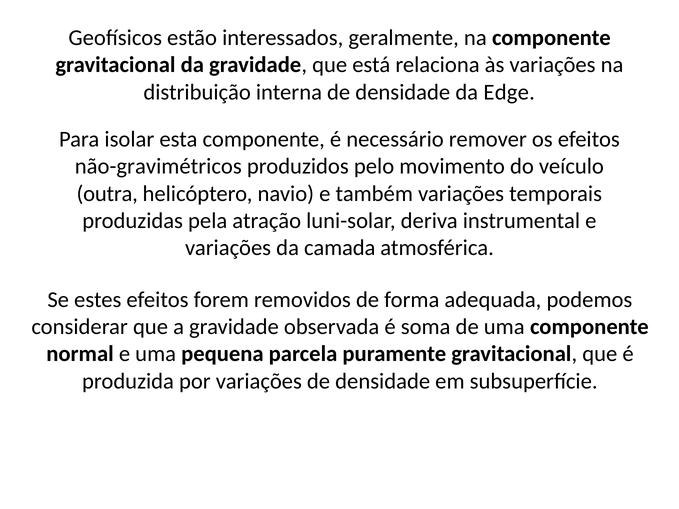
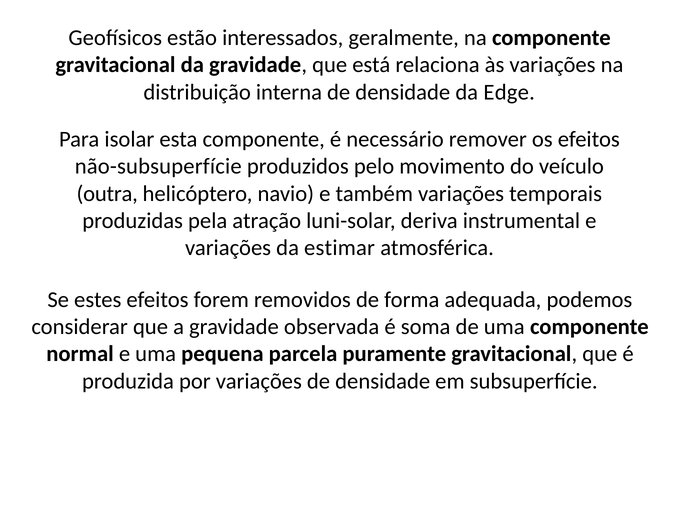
não-gravimétricos: não-gravimétricos -> não-subsuperfície
camada: camada -> estimar
